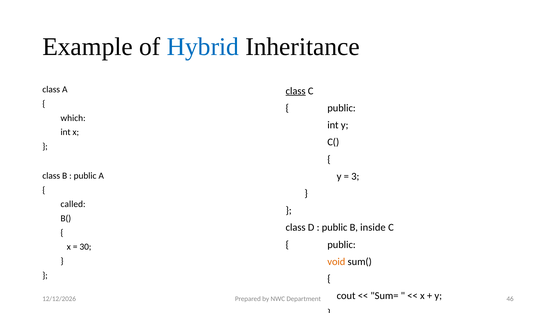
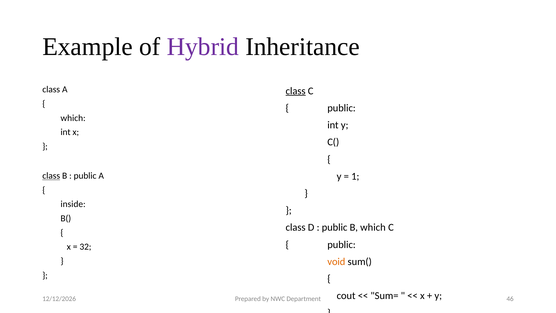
Hybrid colour: blue -> purple
class at (51, 176) underline: none -> present
3: 3 -> 1
called: called -> inside
B inside: inside -> which
30: 30 -> 32
